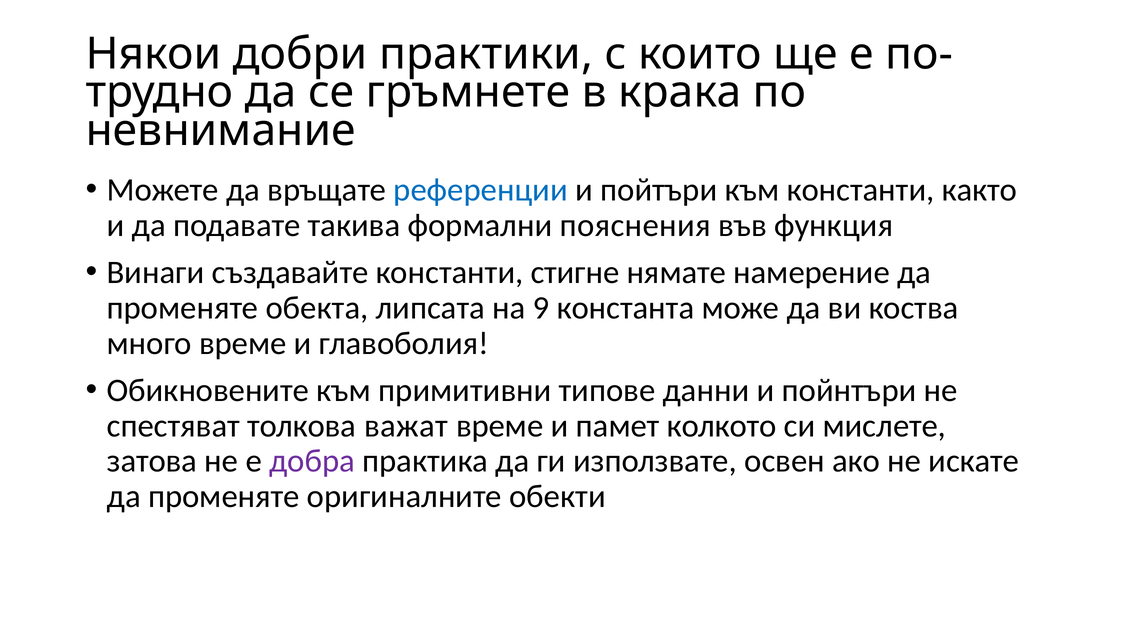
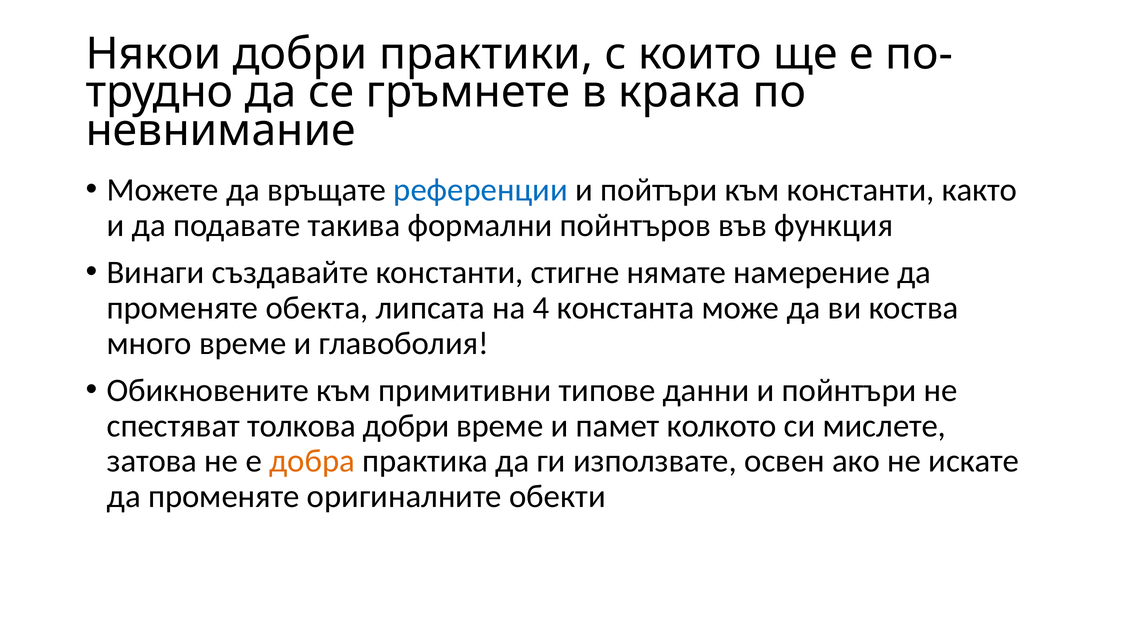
пояснения: пояснения -> пойнтъров
9: 9 -> 4
толкова важат: важат -> добри
добра colour: purple -> orange
